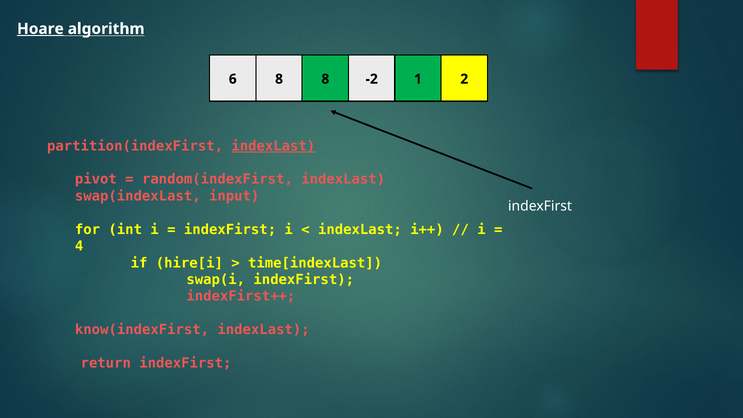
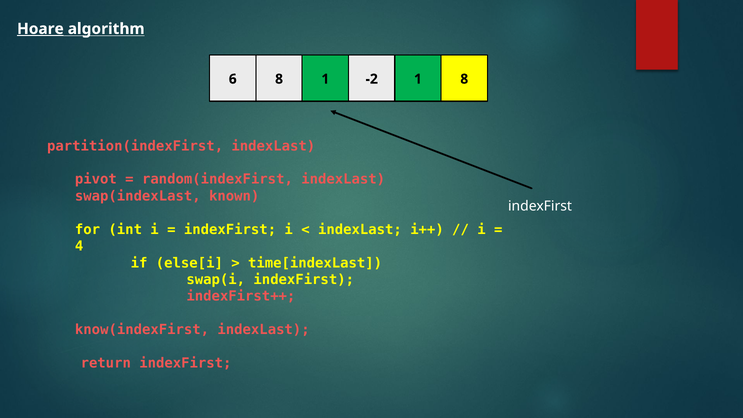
8 8: 8 -> 1
1 2: 2 -> 8
indexLast at (273, 146) underline: present -> none
input: input -> known
hire[i: hire[i -> else[i
